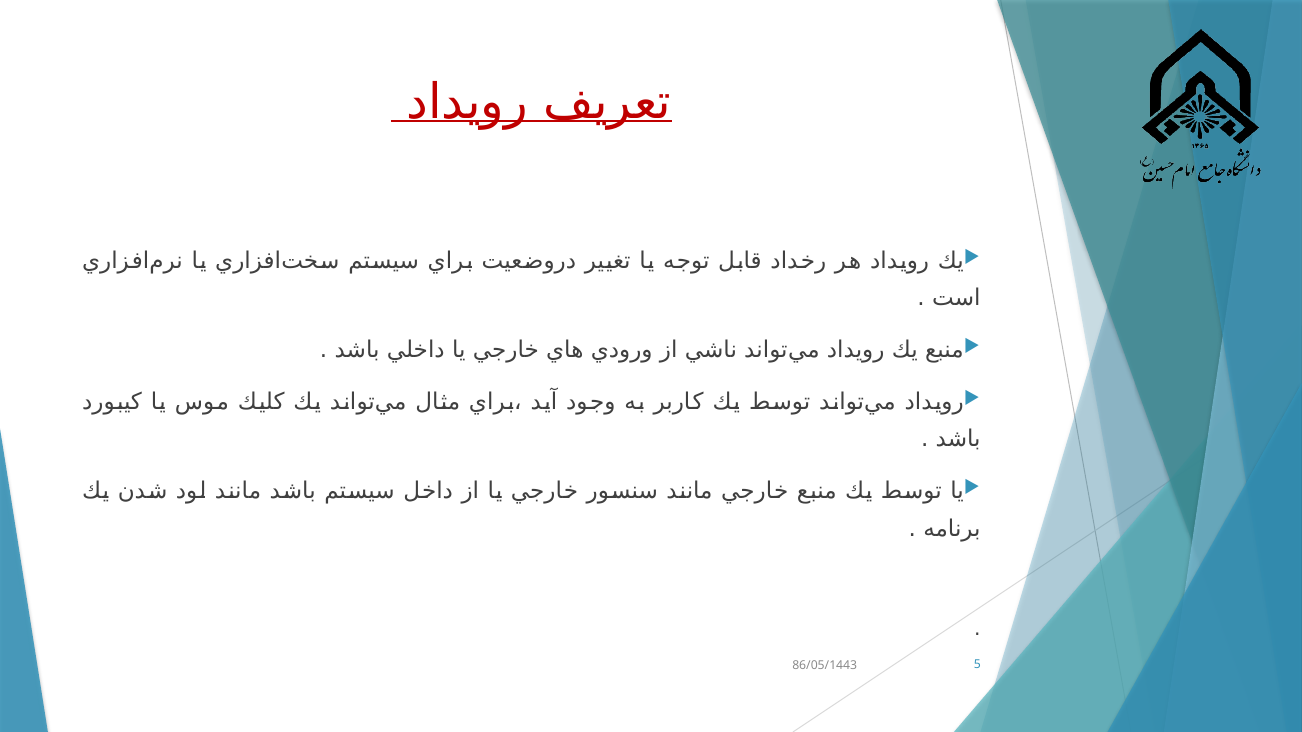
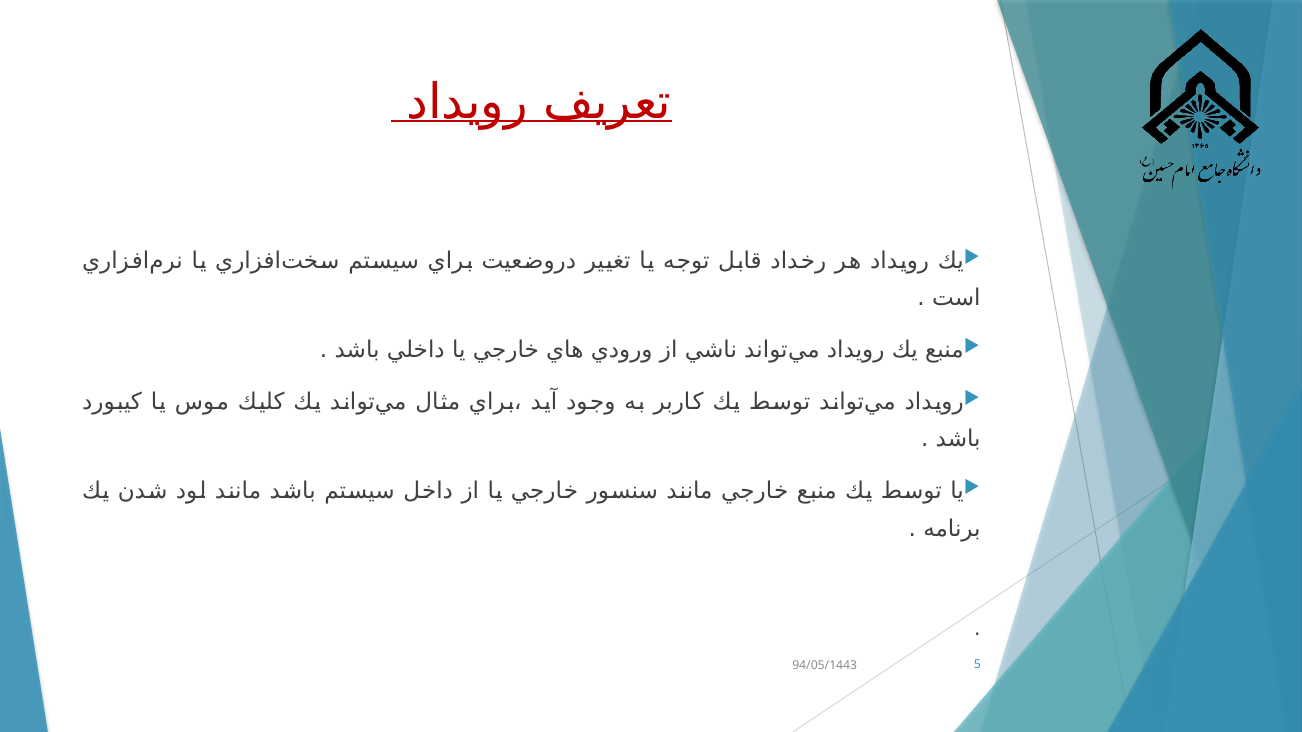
86/05/1443: 86/05/1443 -> 94/05/1443
